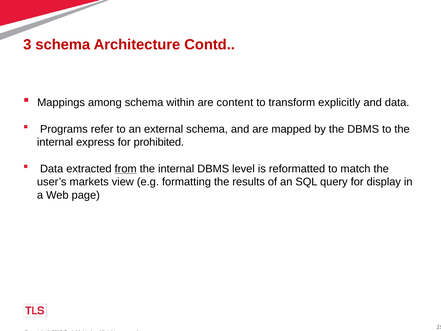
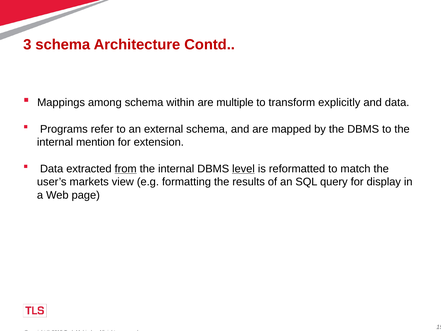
content: content -> multiple
express: express -> mention
prohibited: prohibited -> extension
level underline: none -> present
